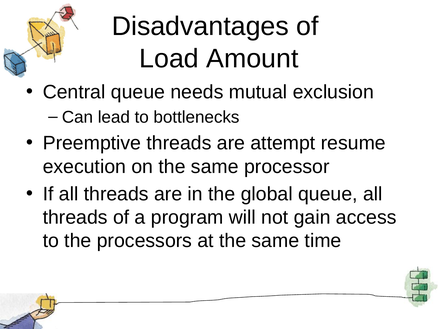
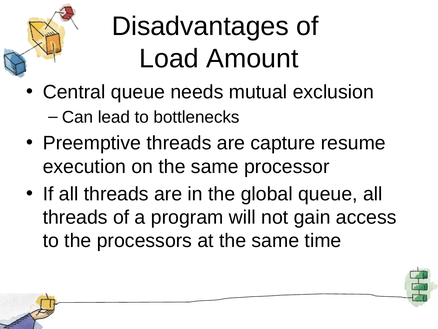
attempt: attempt -> capture
